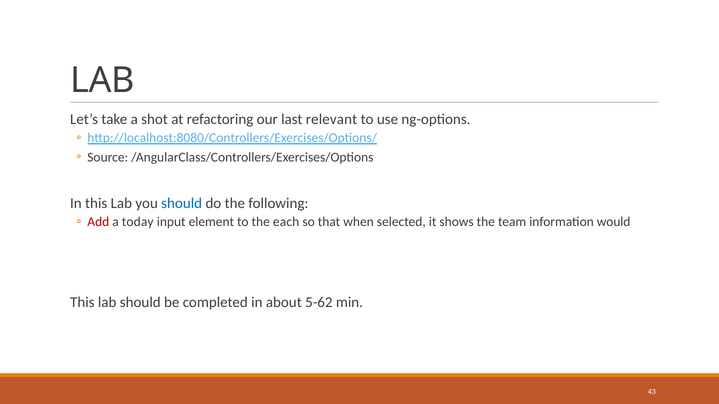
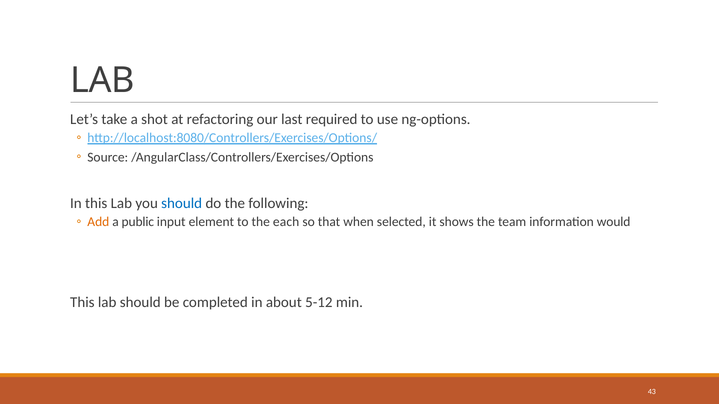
relevant: relevant -> required
Add colour: red -> orange
today: today -> public
5-62: 5-62 -> 5-12
